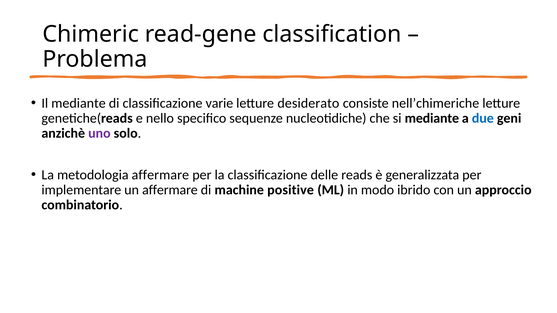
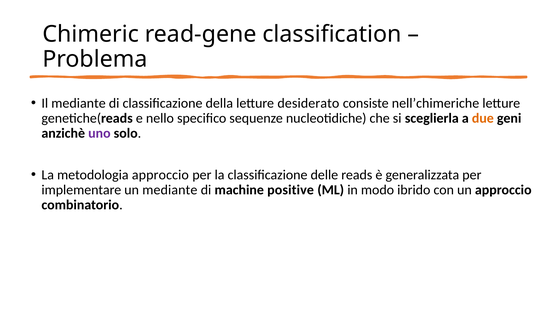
varie: varie -> della
si mediante: mediante -> sceglierla
due colour: blue -> orange
metodologia affermare: affermare -> approccio
un affermare: affermare -> mediante
